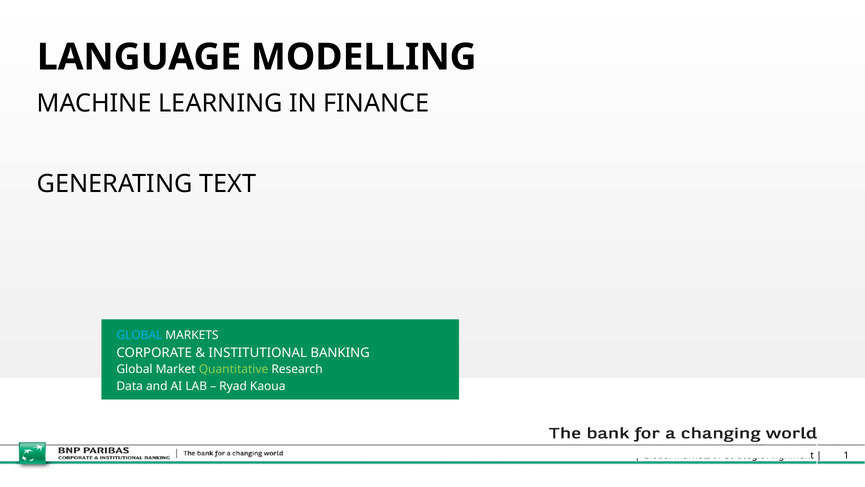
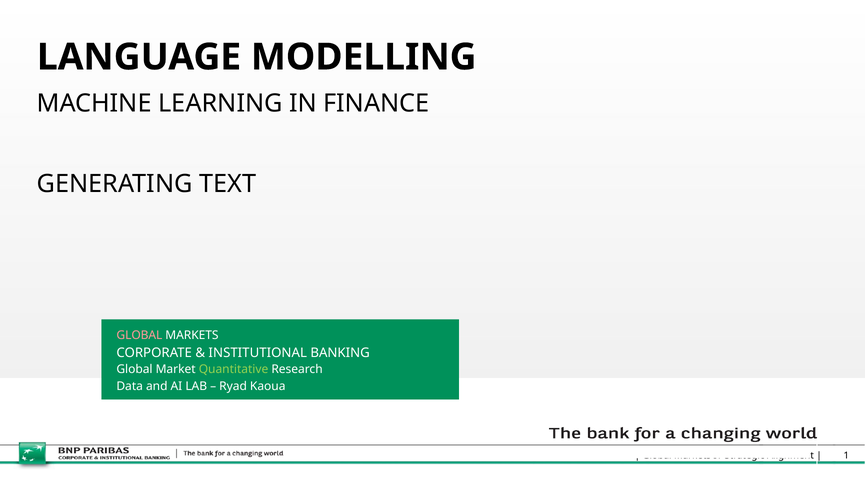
GLOBAL at (139, 335) colour: light blue -> pink
